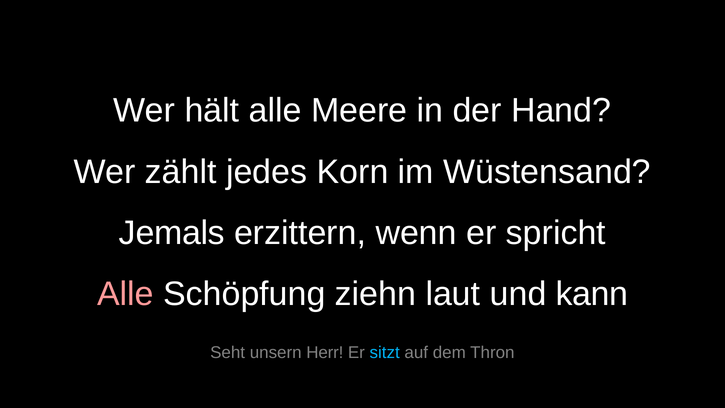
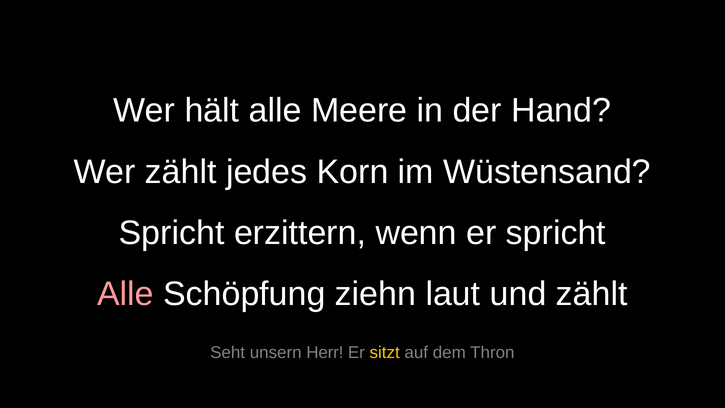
Jemals at (172, 233): Jemals -> Spricht
und kann: kann -> zählt
sitzt colour: light blue -> yellow
